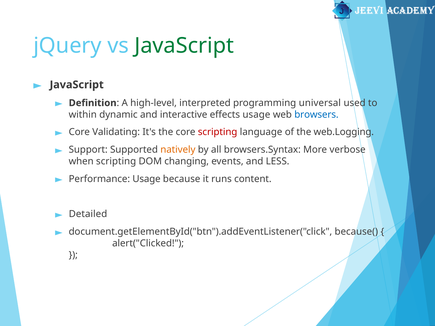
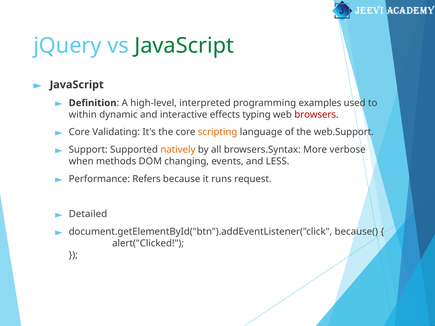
universal: universal -> examples
effects usage: usage -> typing
browsers colour: blue -> red
scripting at (218, 132) colour: red -> orange
web.Logging: web.Logging -> web.Support
when scripting: scripting -> methods
Performance Usage: Usage -> Refers
content: content -> request
